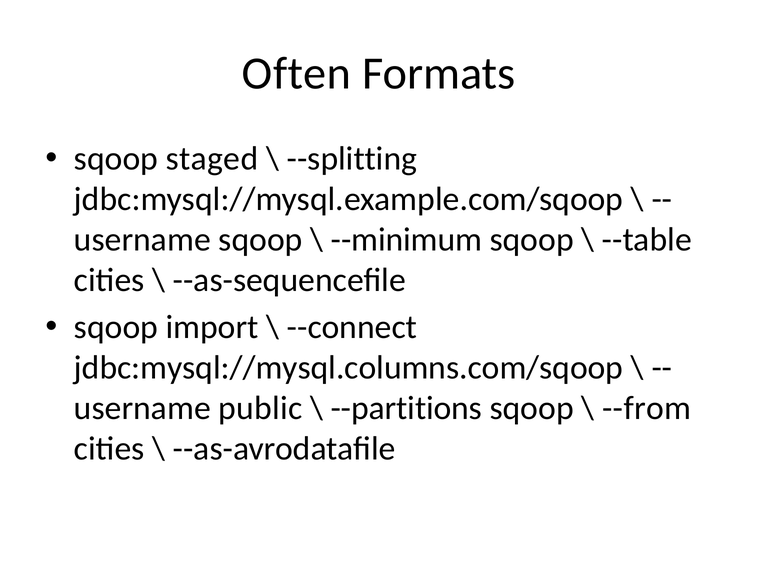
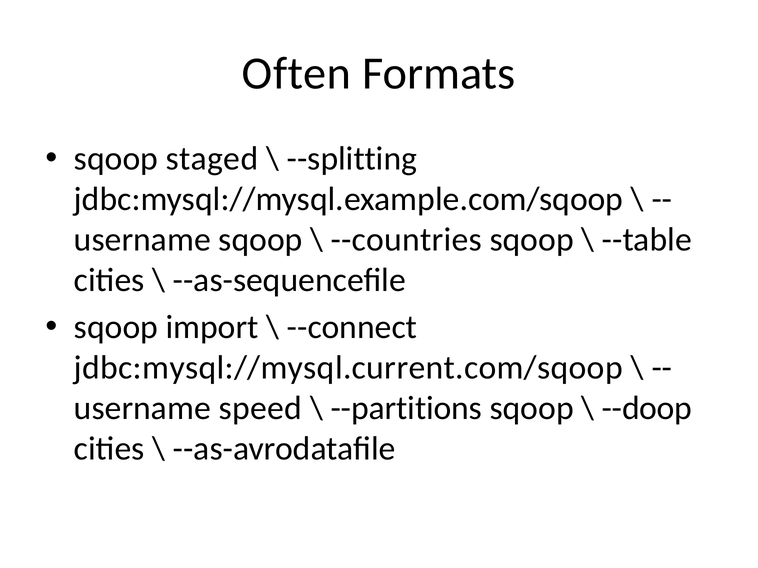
--minimum: --minimum -> --countries
jdbc:mysql://mysql.columns.com/sqoop: jdbc:mysql://mysql.columns.com/sqoop -> jdbc:mysql://mysql.current.com/sqoop
public: public -> speed
--from: --from -> --doop
